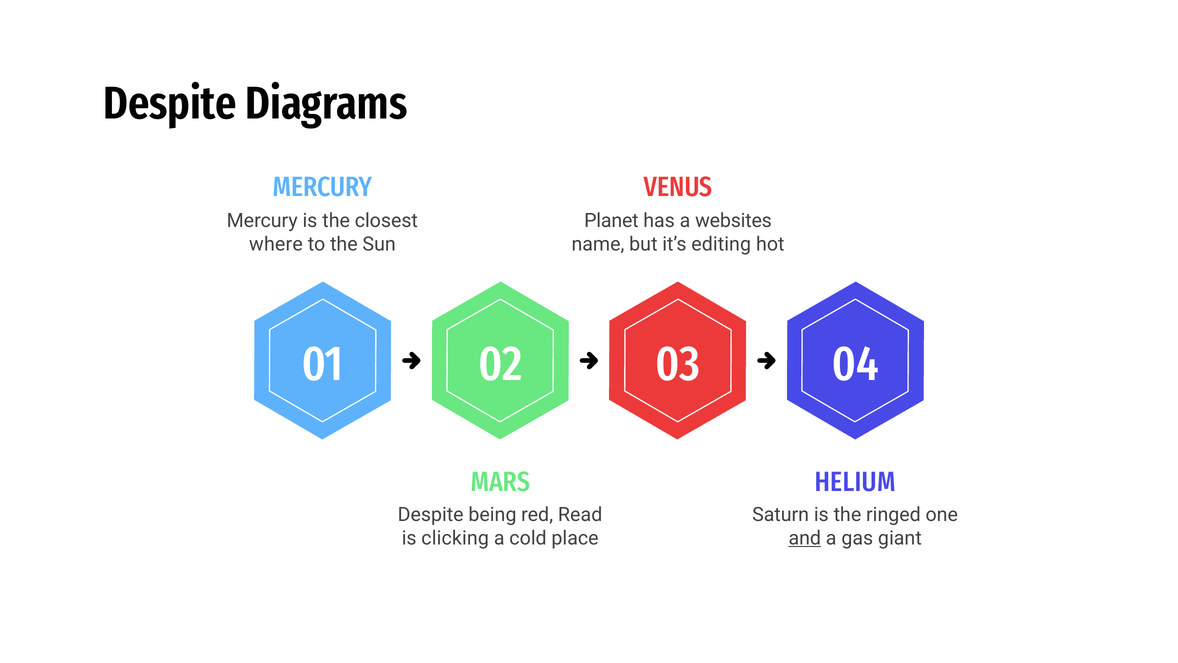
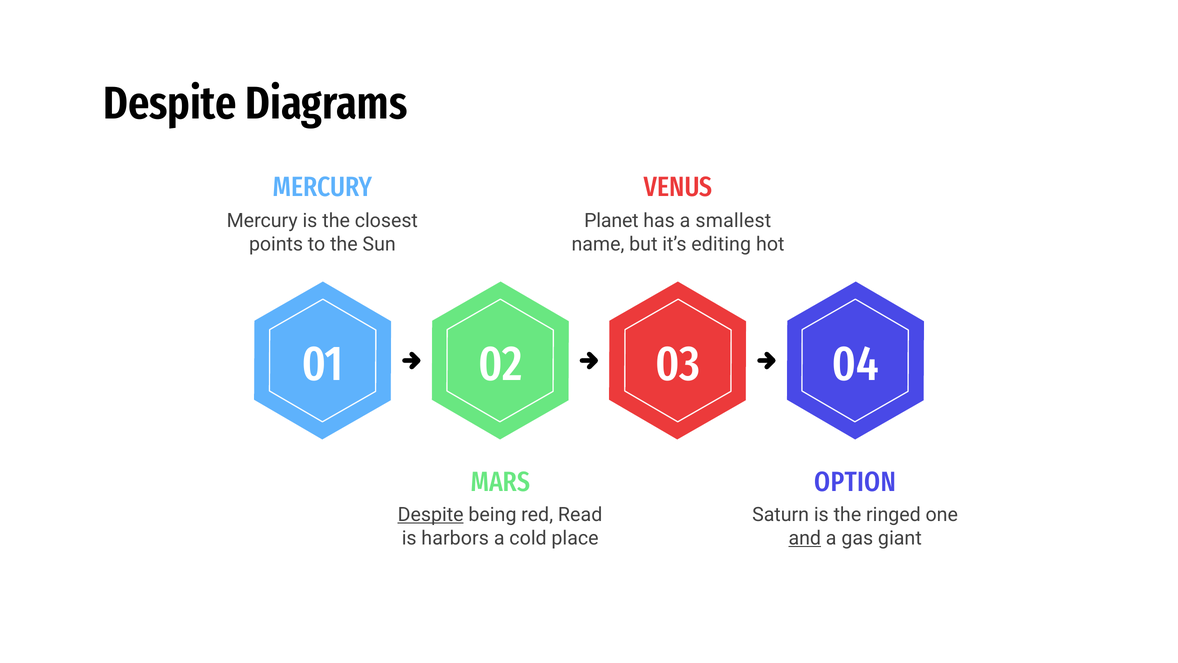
websites: websites -> smallest
where: where -> points
HELIUM: HELIUM -> OPTION
Despite at (431, 514) underline: none -> present
clicking: clicking -> harbors
